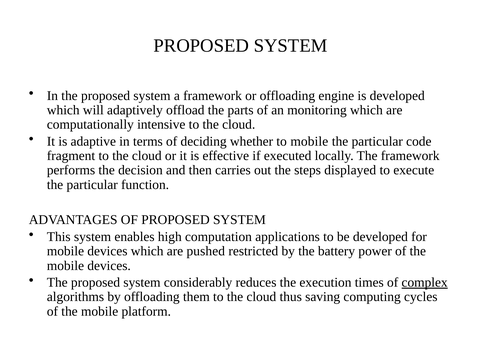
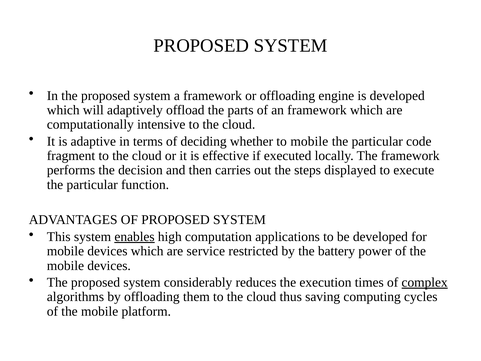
an monitoring: monitoring -> framework
enables underline: none -> present
pushed: pushed -> service
